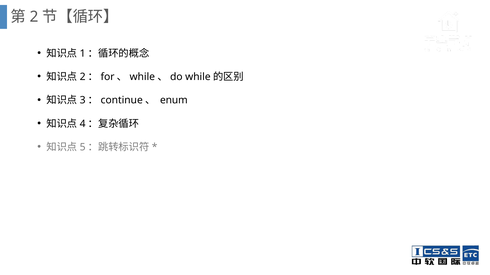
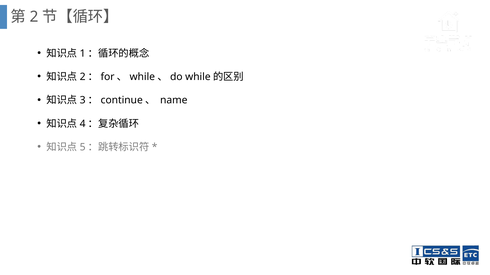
enum: enum -> name
